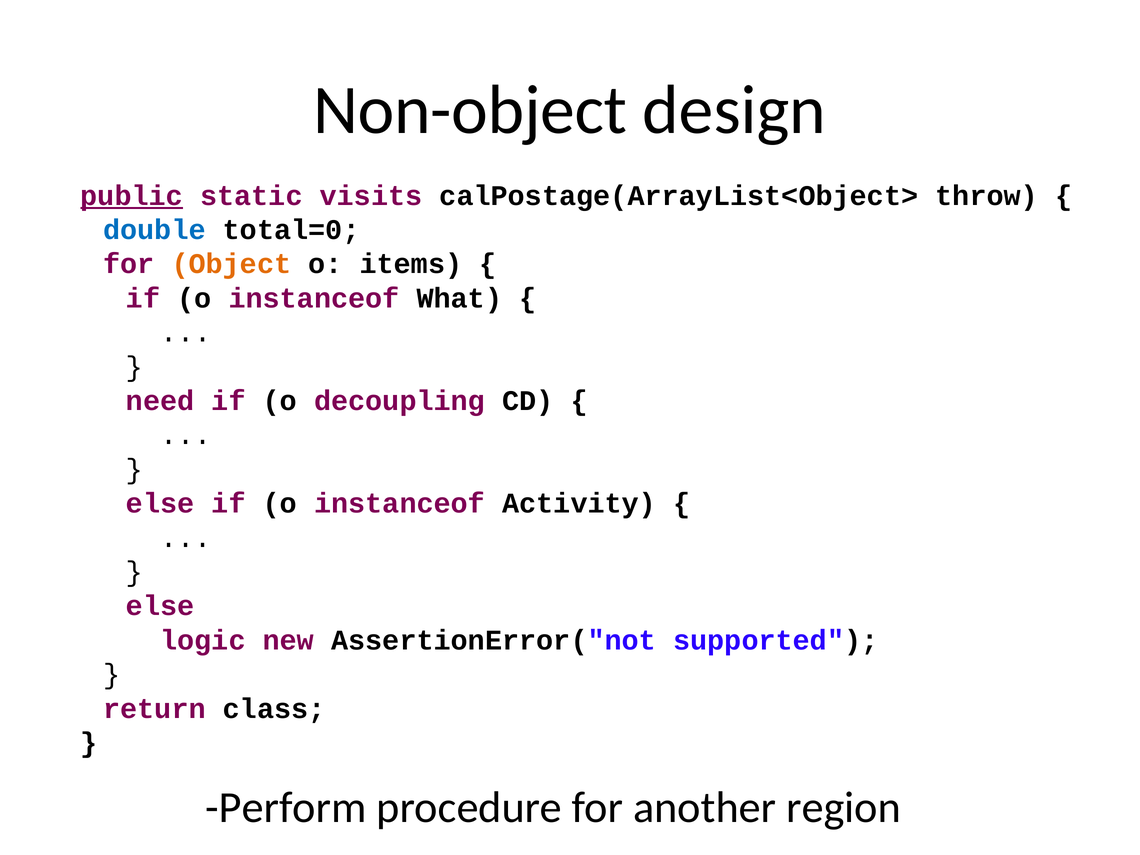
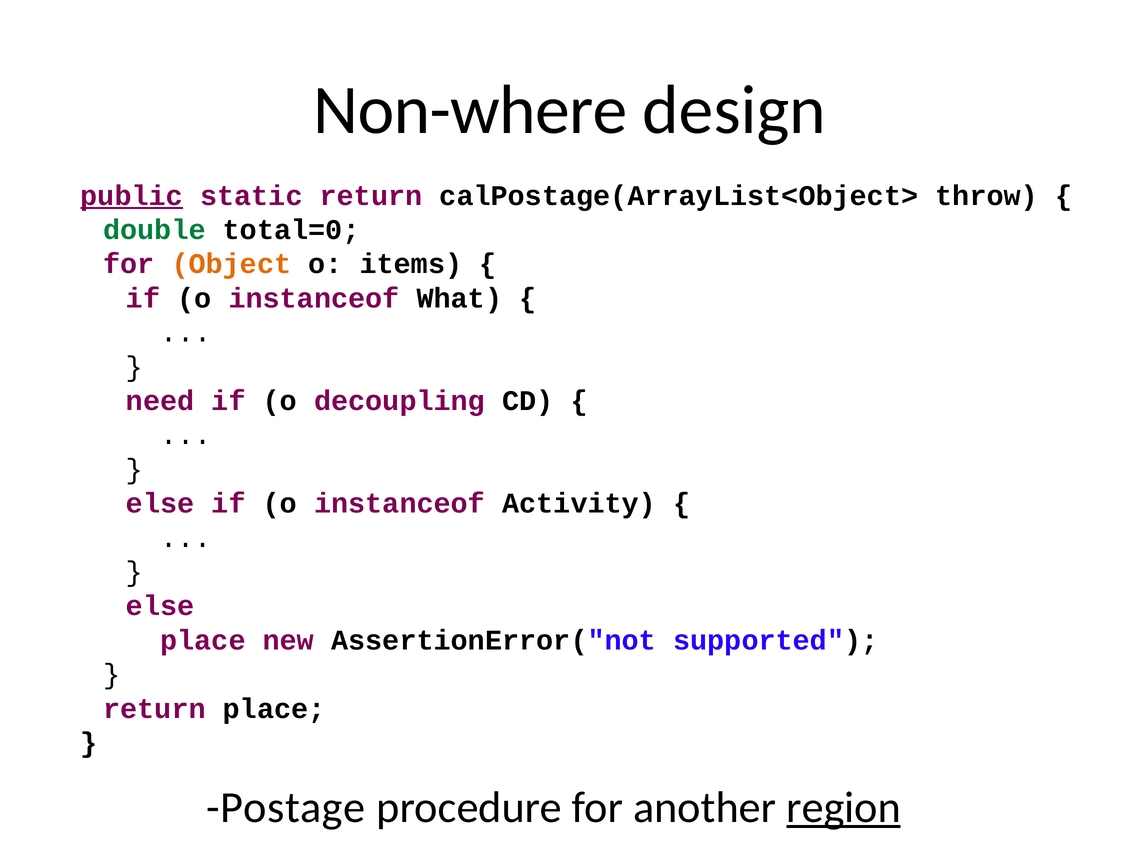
Non-object: Non-object -> Non-where
static visits: visits -> return
double colour: blue -> green
logic at (203, 640): logic -> place
return class: class -> place
Perform: Perform -> Postage
region underline: none -> present
